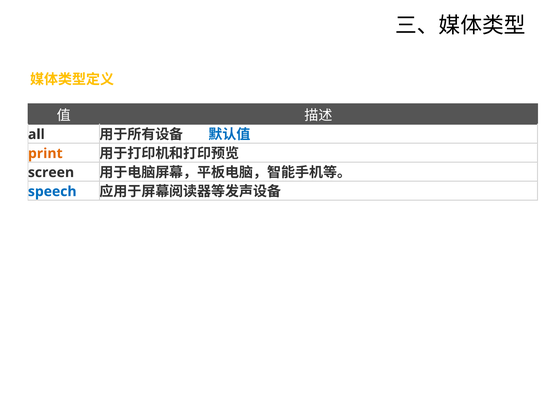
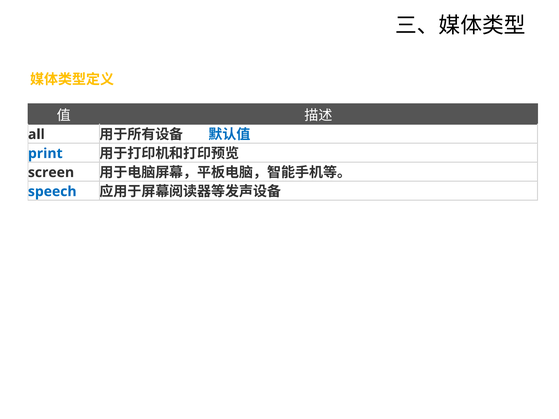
print colour: orange -> blue
